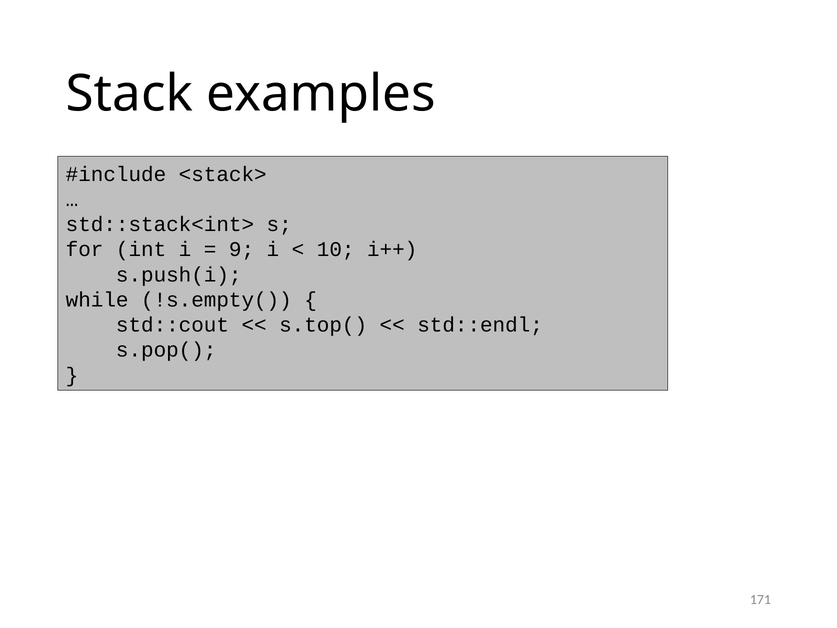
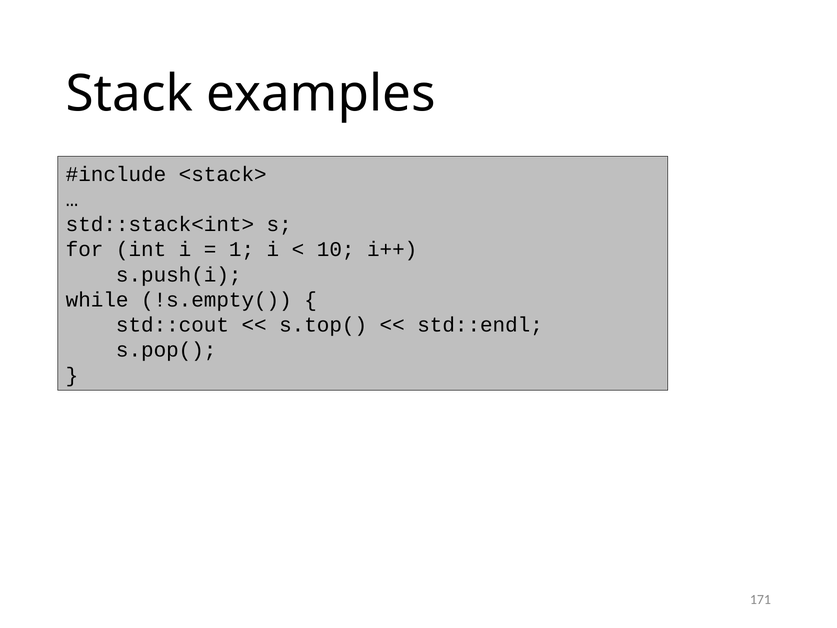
9: 9 -> 1
